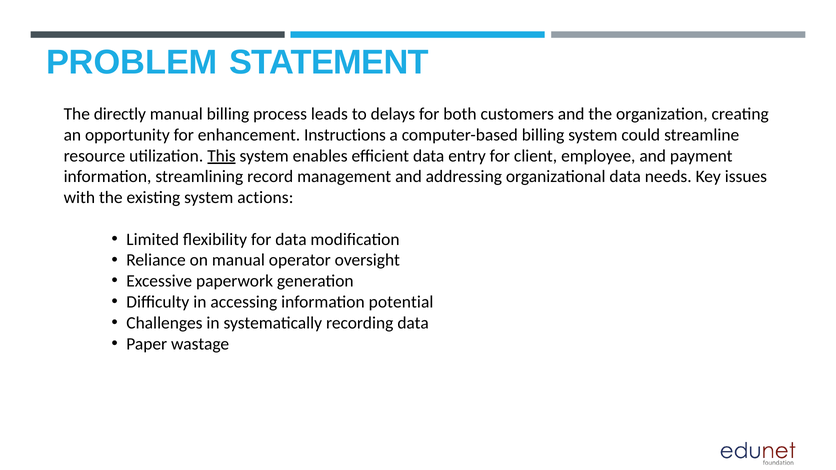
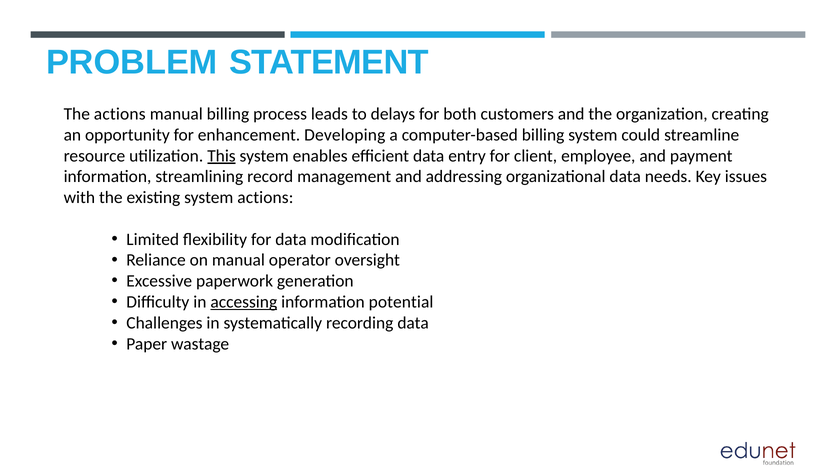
The directly: directly -> actions
Instructions: Instructions -> Developing
accessing underline: none -> present
